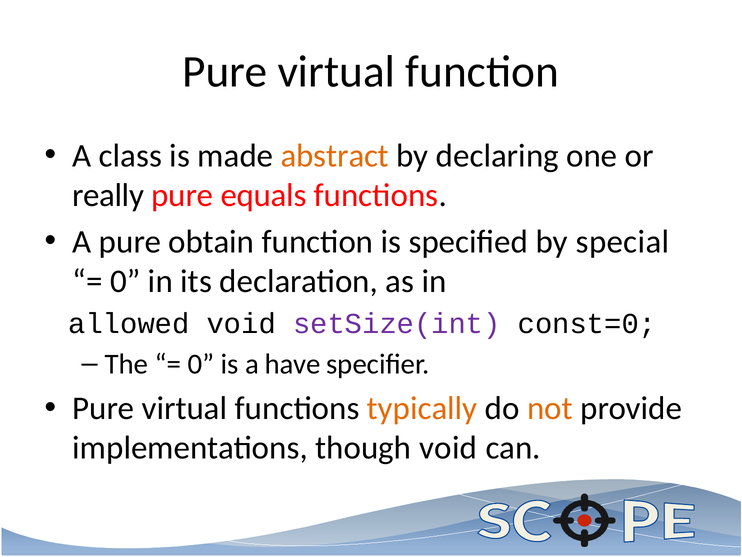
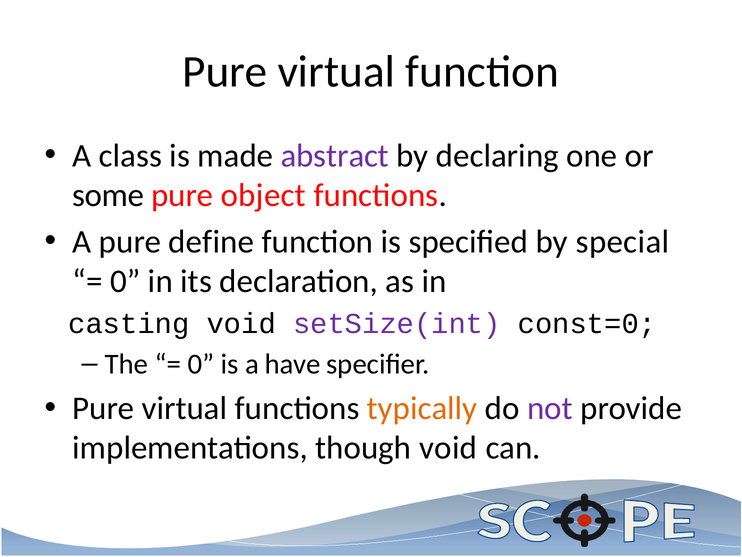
abstract colour: orange -> purple
really: really -> some
equals: equals -> object
obtain: obtain -> define
allowed: allowed -> casting
not colour: orange -> purple
